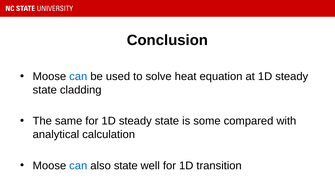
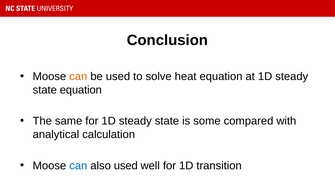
can at (78, 77) colour: blue -> orange
state cladding: cladding -> equation
also state: state -> used
